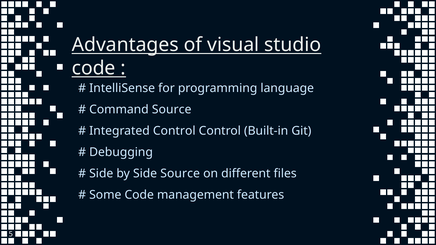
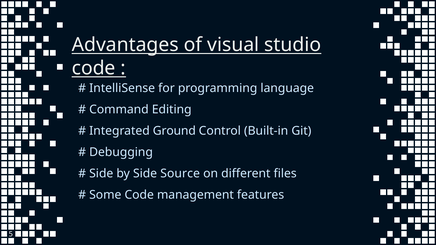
Command Source: Source -> Editing
Integrated Control: Control -> Ground
